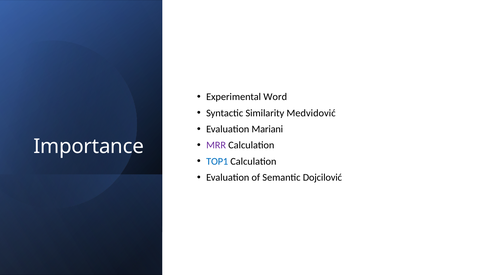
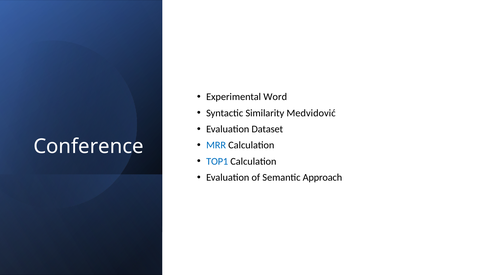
Mariani: Mariani -> Dataset
MRR colour: purple -> blue
Importance: Importance -> Conference
Dojcilović: Dojcilović -> Approach
